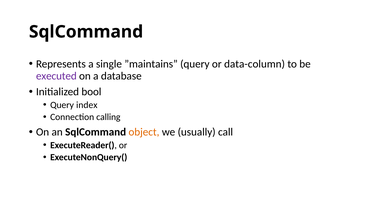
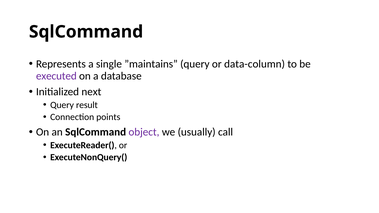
bool: bool -> next
index: index -> result
calling: calling -> points
object colour: orange -> purple
